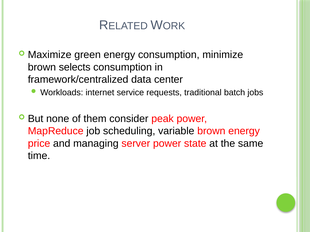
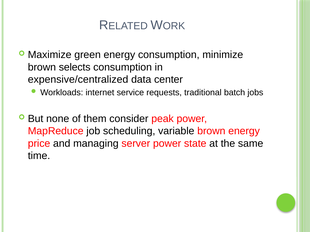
framework/centralized: framework/centralized -> expensive/centralized
